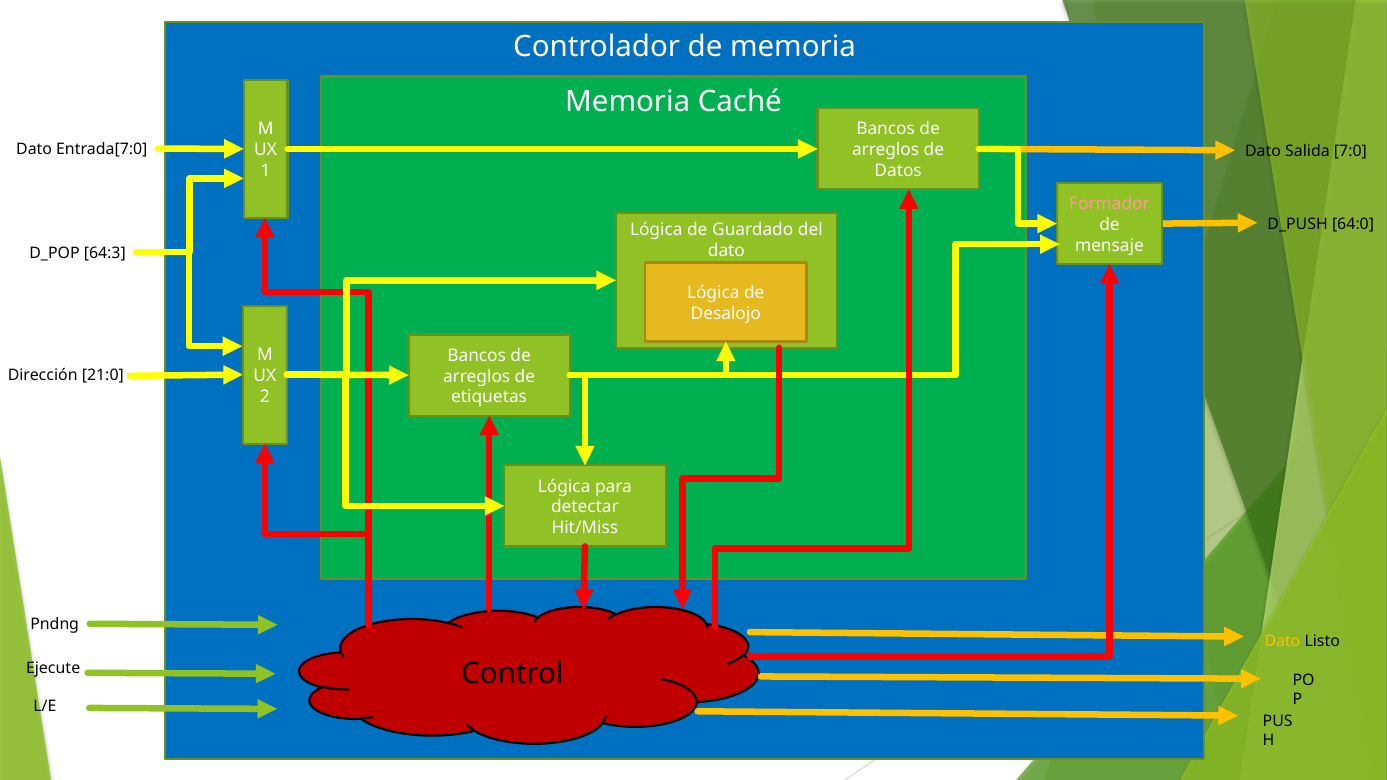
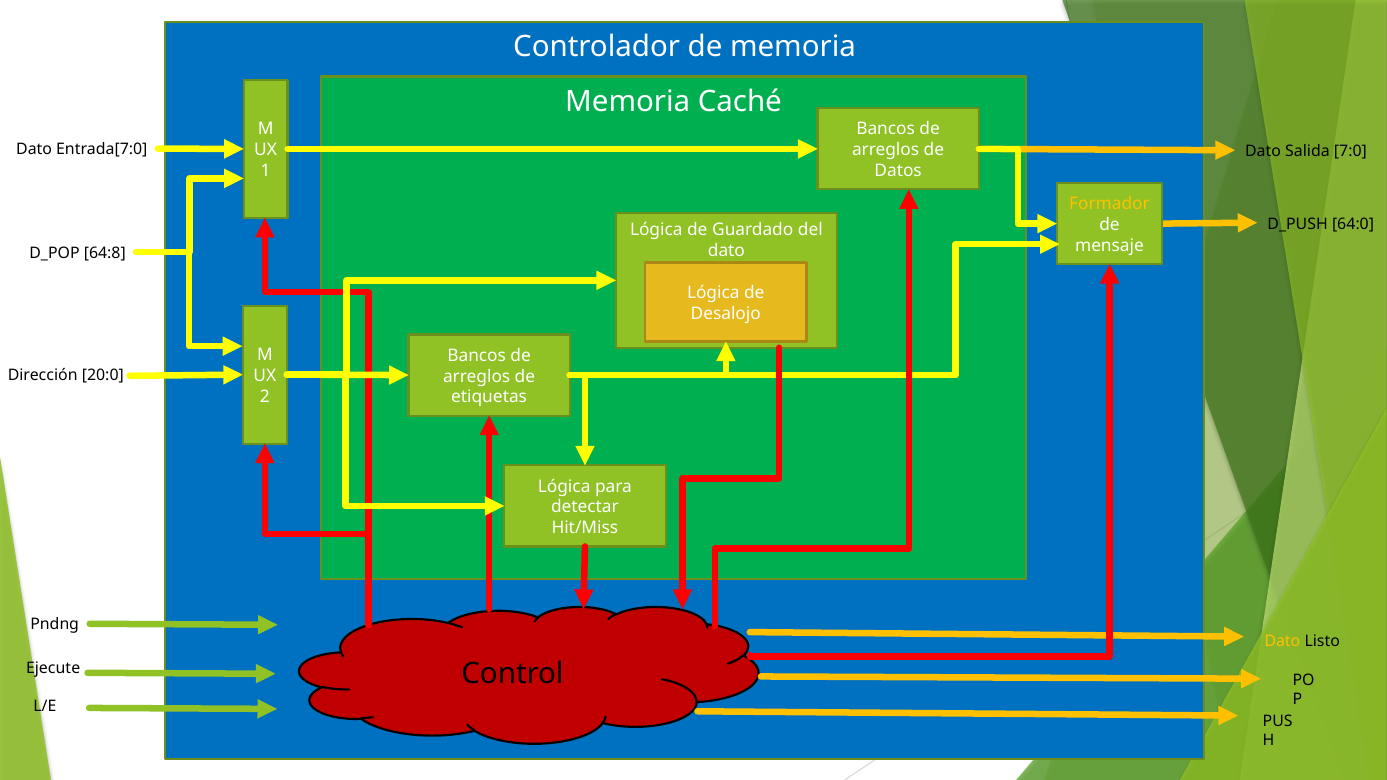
Formador colour: pink -> yellow
64:3: 64:3 -> 64:8
21:0: 21:0 -> 20:0
